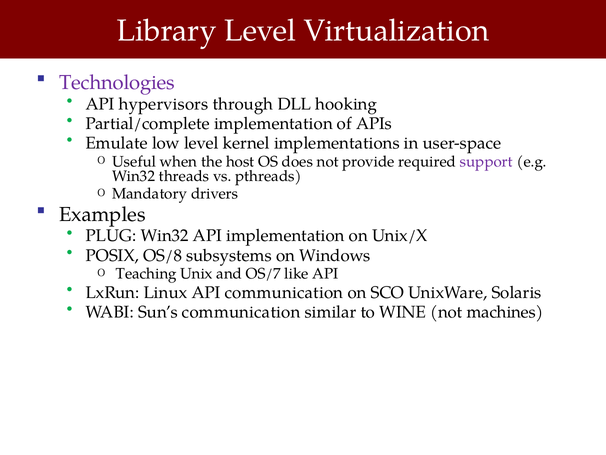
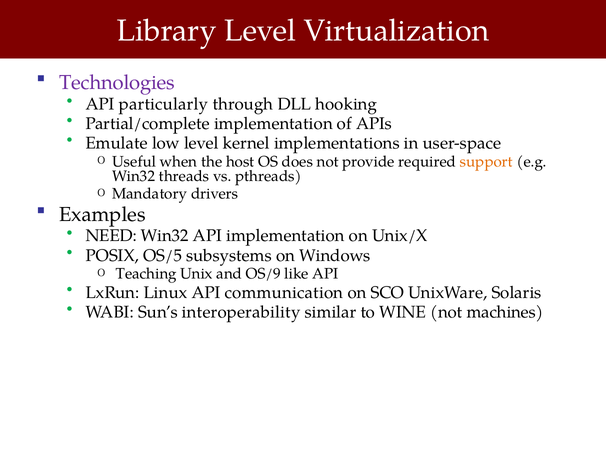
hypervisors: hypervisors -> particularly
support colour: purple -> orange
PLUG: PLUG -> NEED
OS/8: OS/8 -> OS/5
OS/7: OS/7 -> OS/9
Sun’s communication: communication -> interoperability
